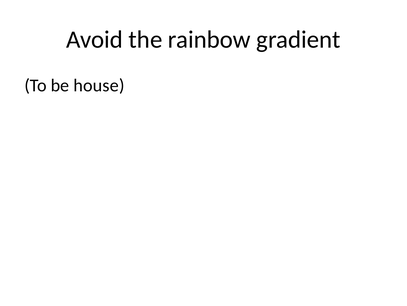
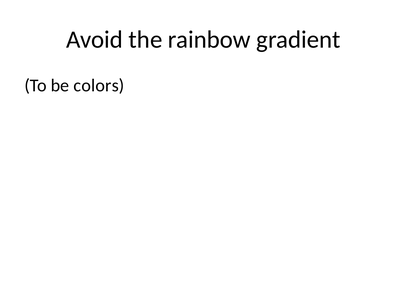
house: house -> colors
